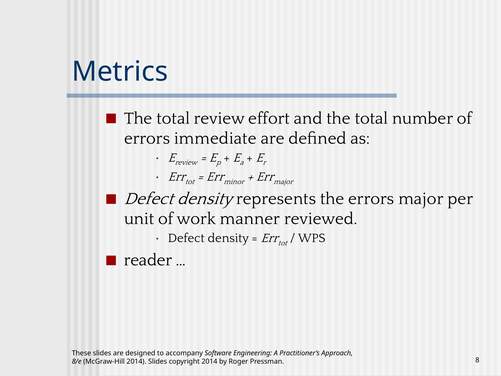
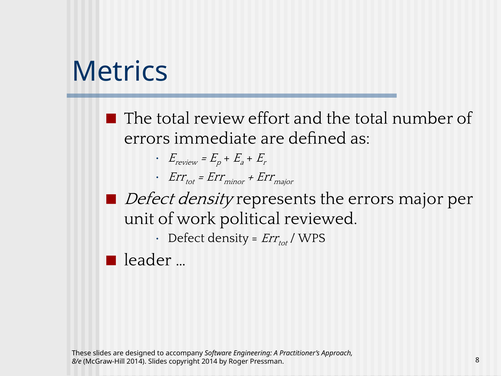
manner: manner -> political
reader: reader -> leader
